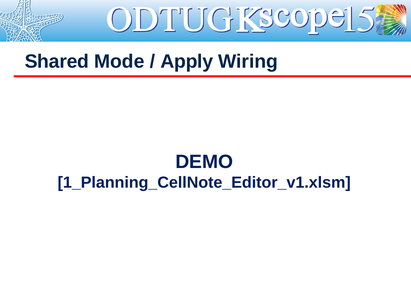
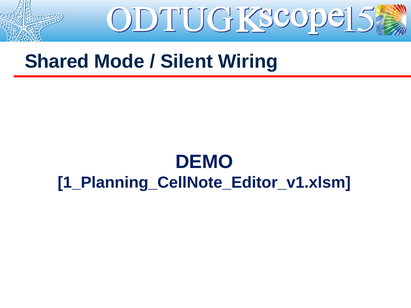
Apply: Apply -> Silent
